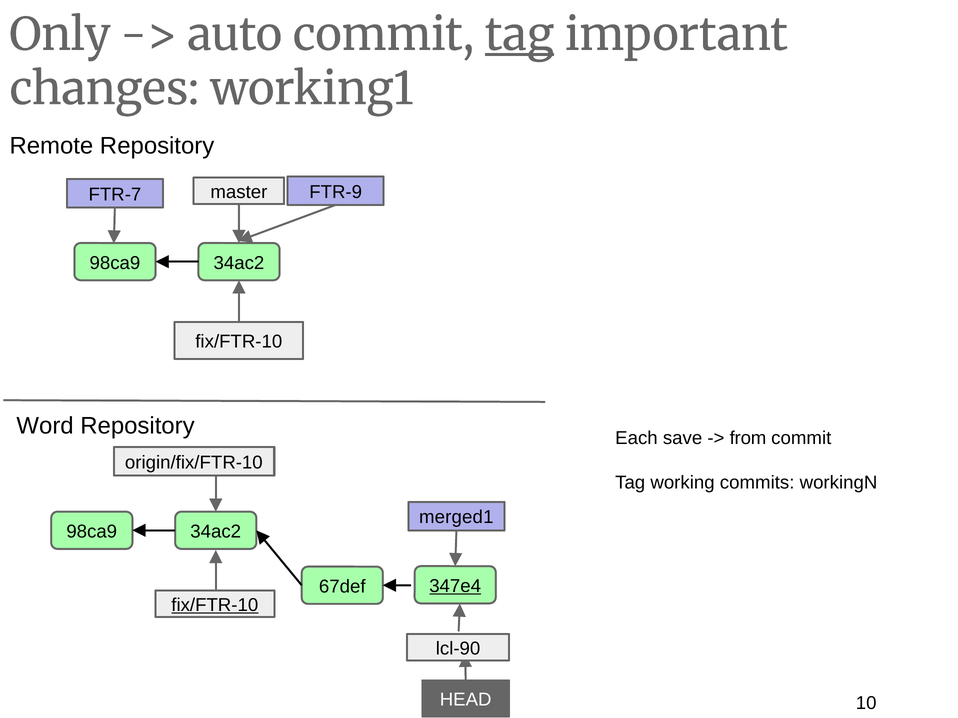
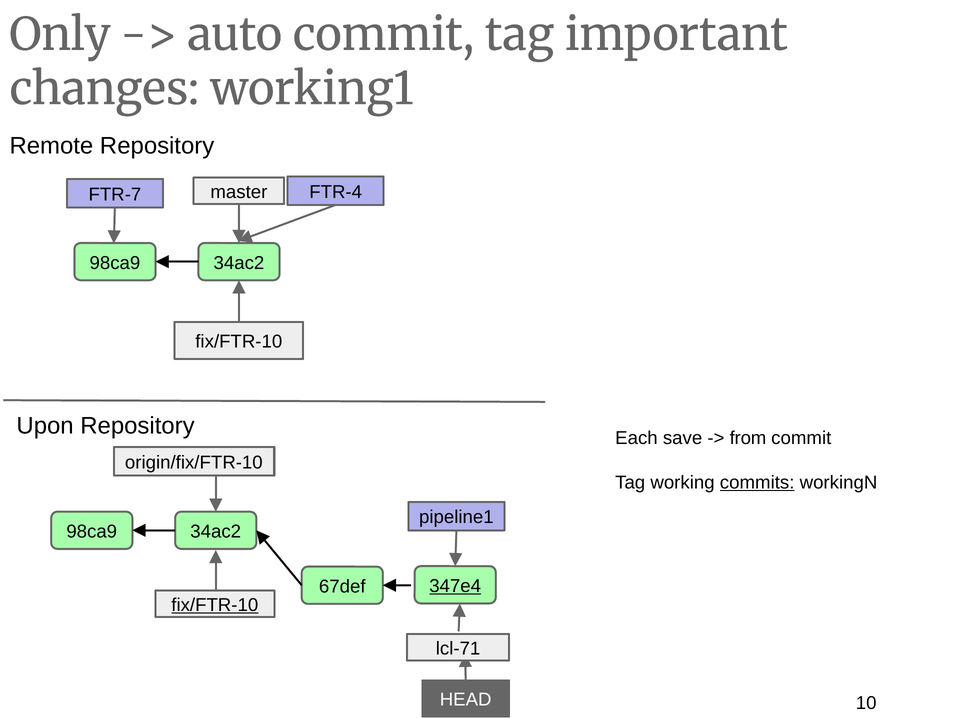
tag at (520, 35) underline: present -> none
FTR-9: FTR-9 -> FTR-4
Word: Word -> Upon
commits underline: none -> present
merged1: merged1 -> pipeline1
lcl-90: lcl-90 -> lcl-71
